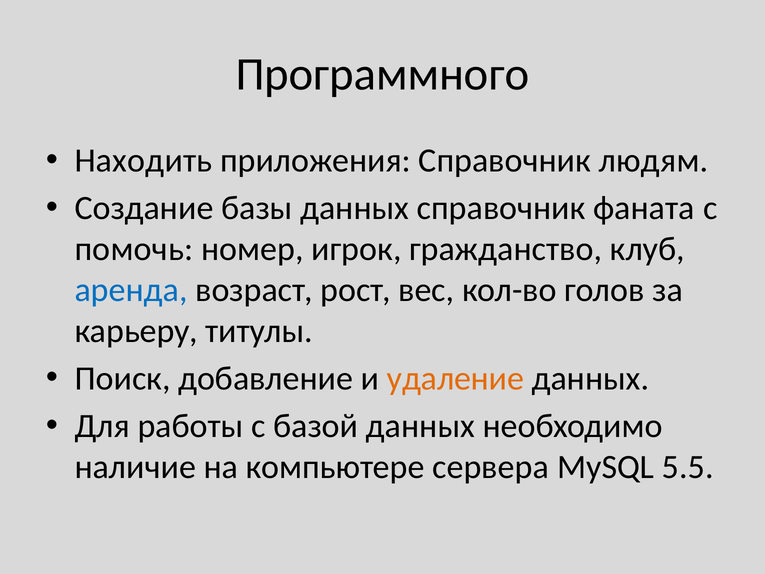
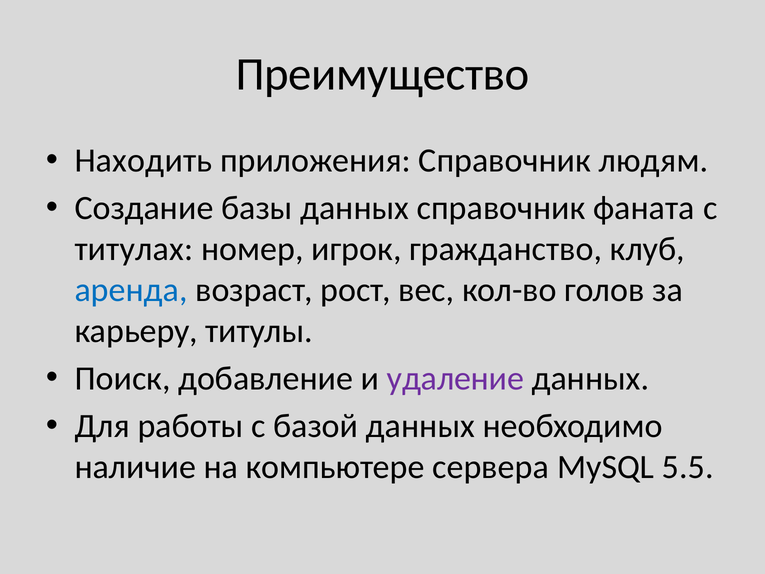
Программного: Программного -> Преимущество
помочь: помочь -> титулах
удаление colour: orange -> purple
